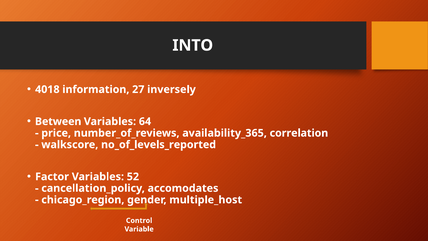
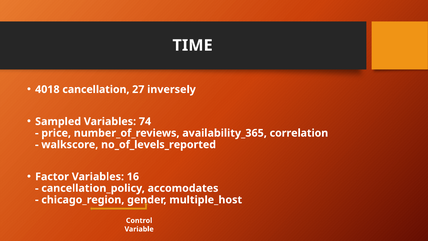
INTO: INTO -> TIME
information: information -> cancellation
Between: Between -> Sampled
64: 64 -> 74
52: 52 -> 16
